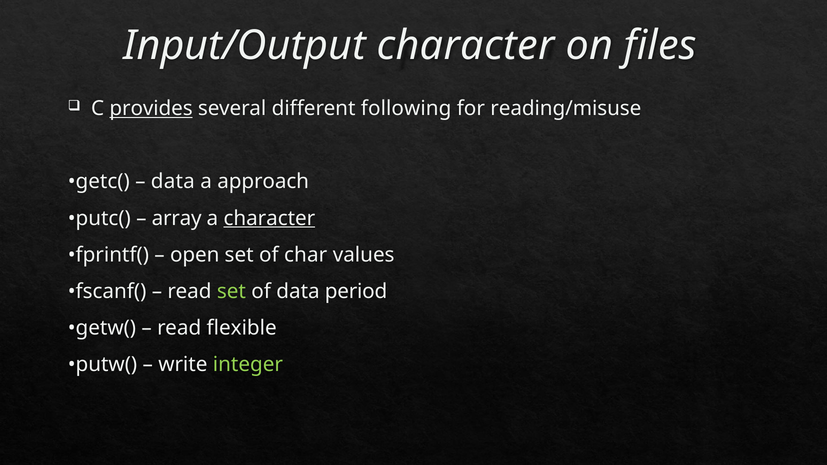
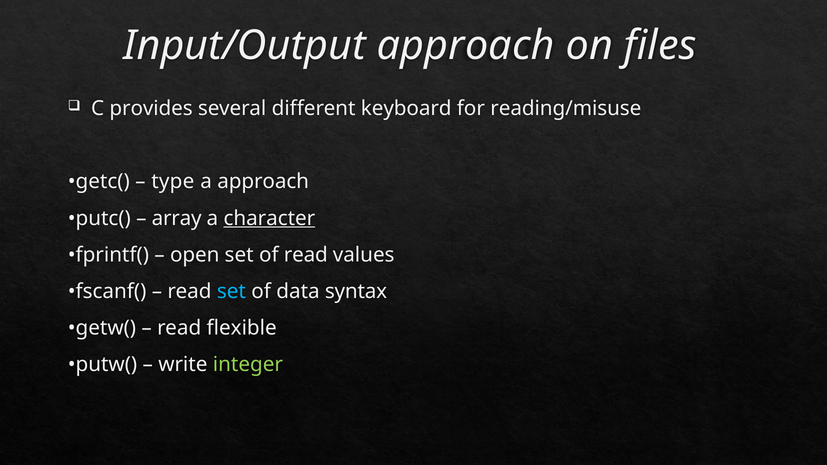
Input/Output character: character -> approach
provides underline: present -> none
following: following -> keyboard
data at (173, 182): data -> type
of char: char -> read
set at (231, 291) colour: light green -> light blue
period: period -> syntax
